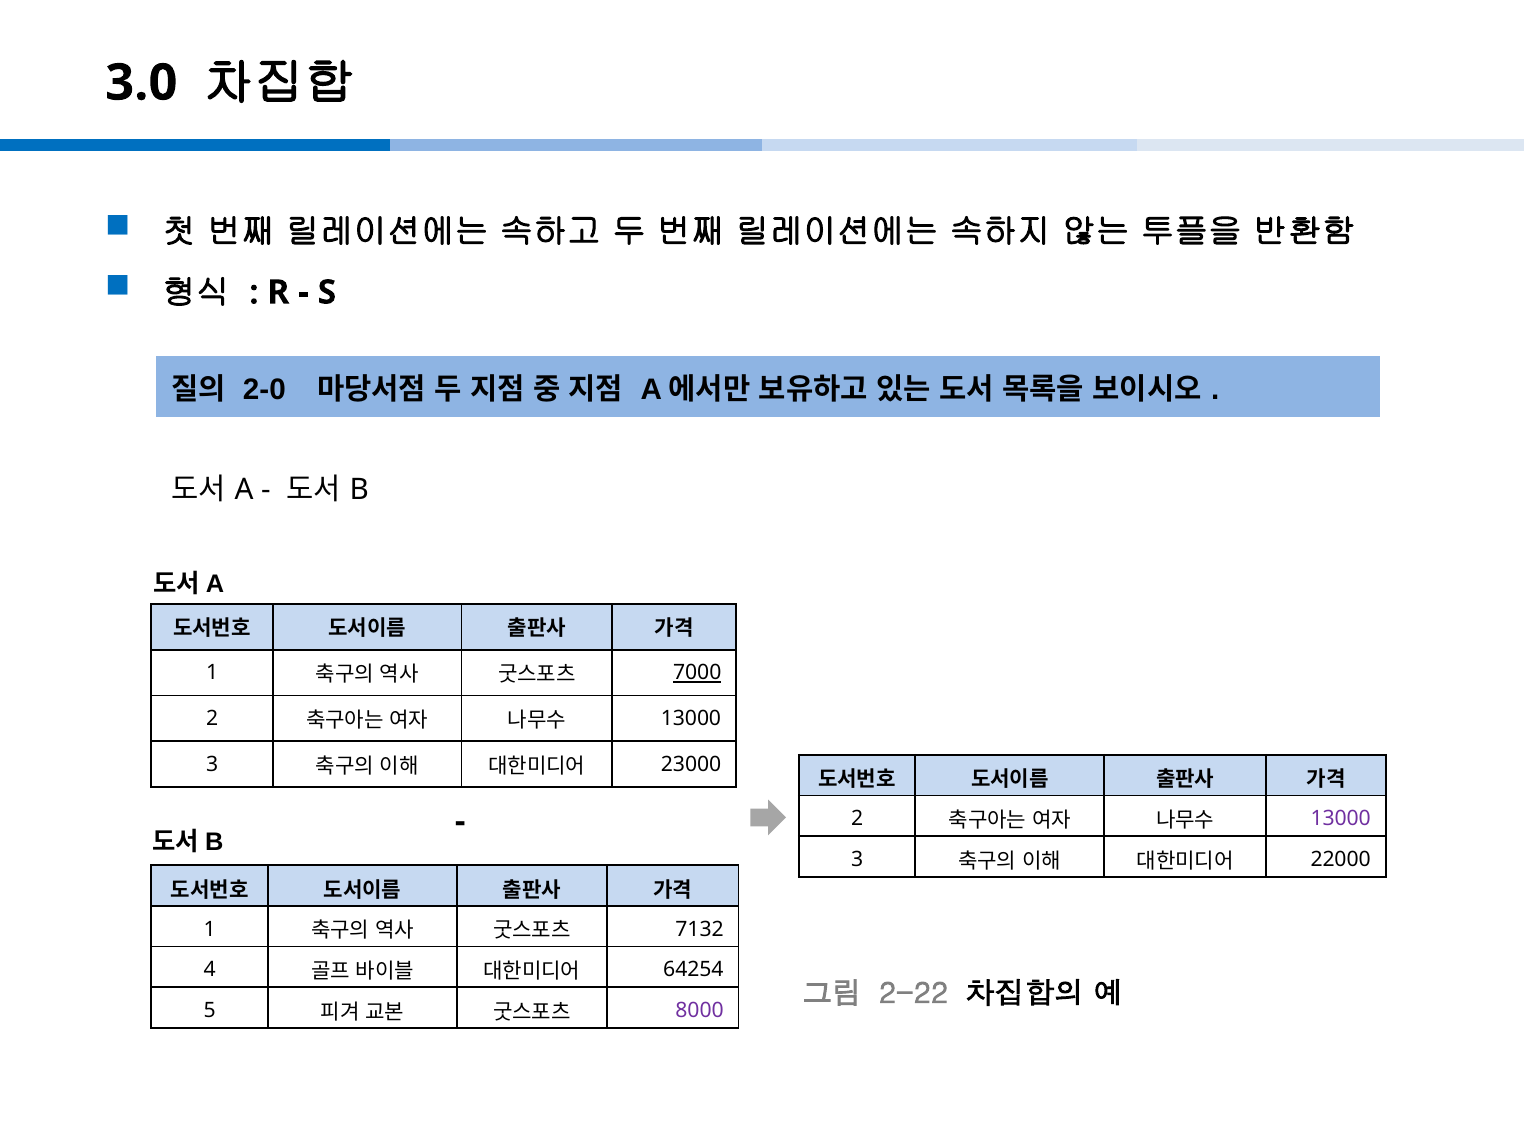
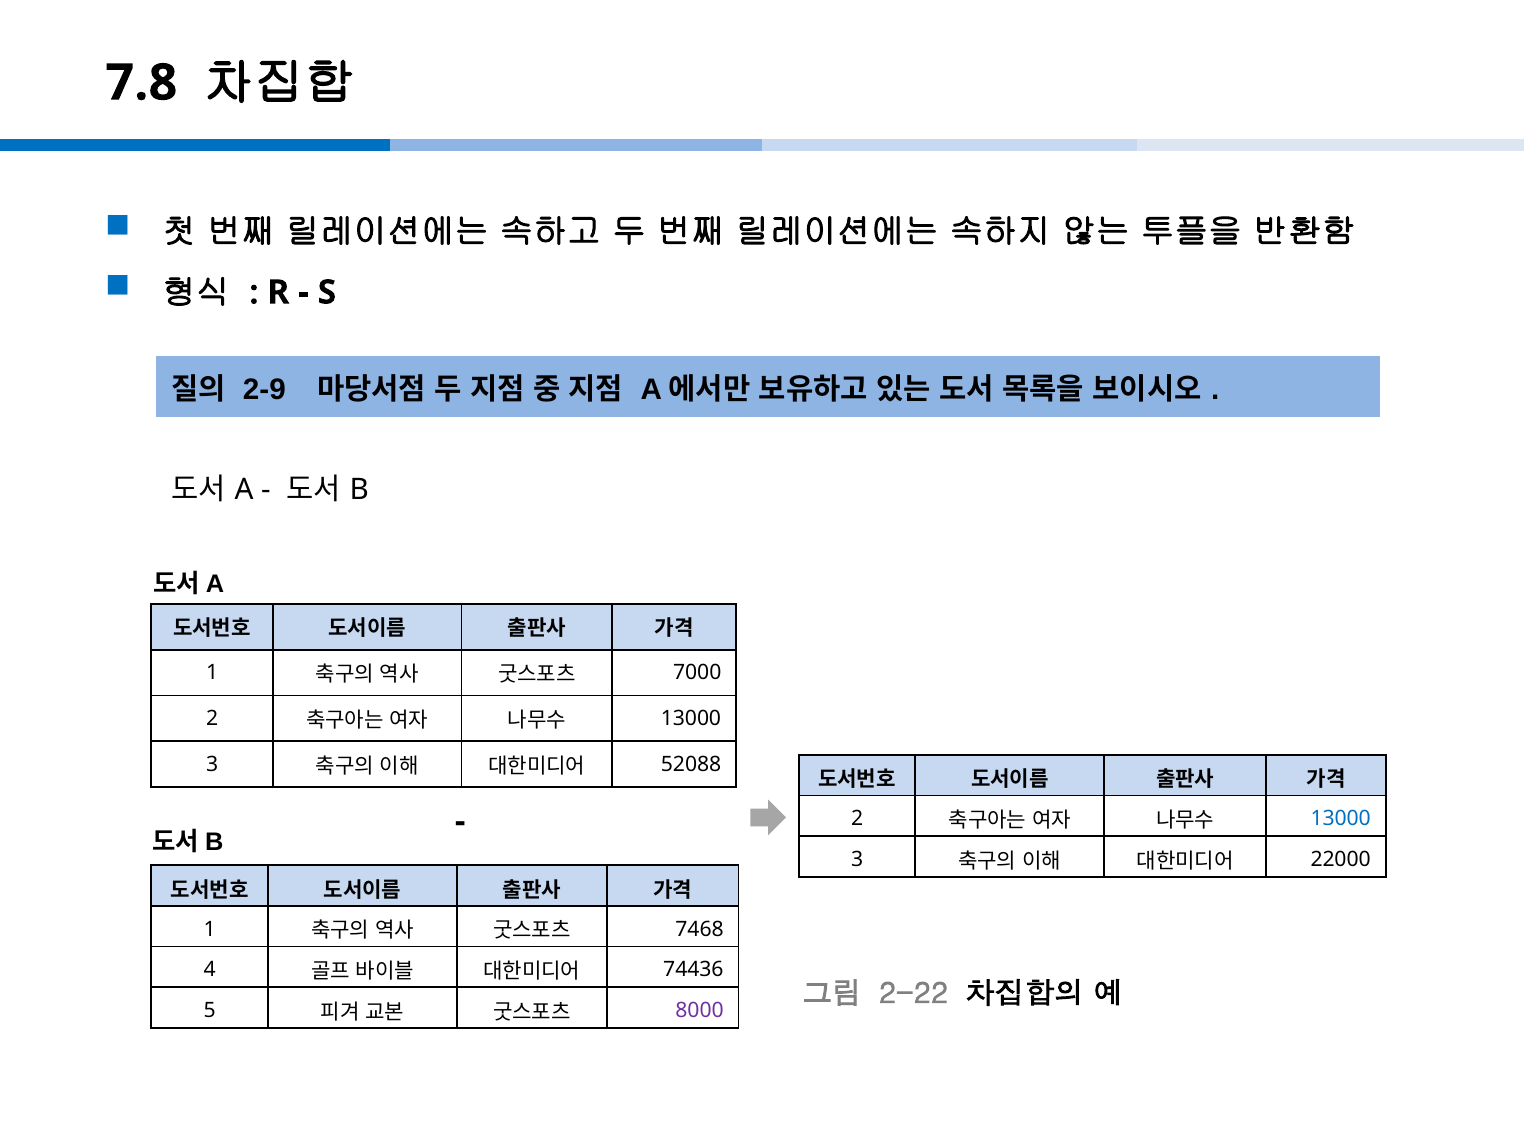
3.0: 3.0 -> 7.8
2-0: 2-0 -> 2-9
7000 underline: present -> none
23000: 23000 -> 52088
13000 at (1341, 819) colour: purple -> blue
7132: 7132 -> 7468
64254: 64254 -> 74436
